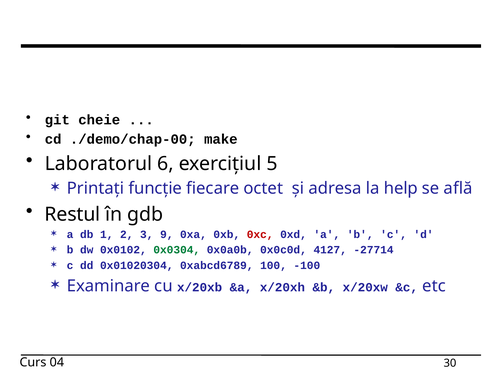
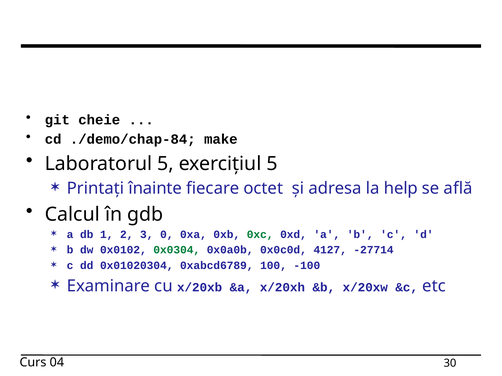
./demo/chap-00: ./demo/chap-00 -> ./demo/chap-84
Laboratorul 6: 6 -> 5
funcție: funcție -> înainte
Restul: Restul -> Calcul
9: 9 -> 0
0xc colour: red -> green
